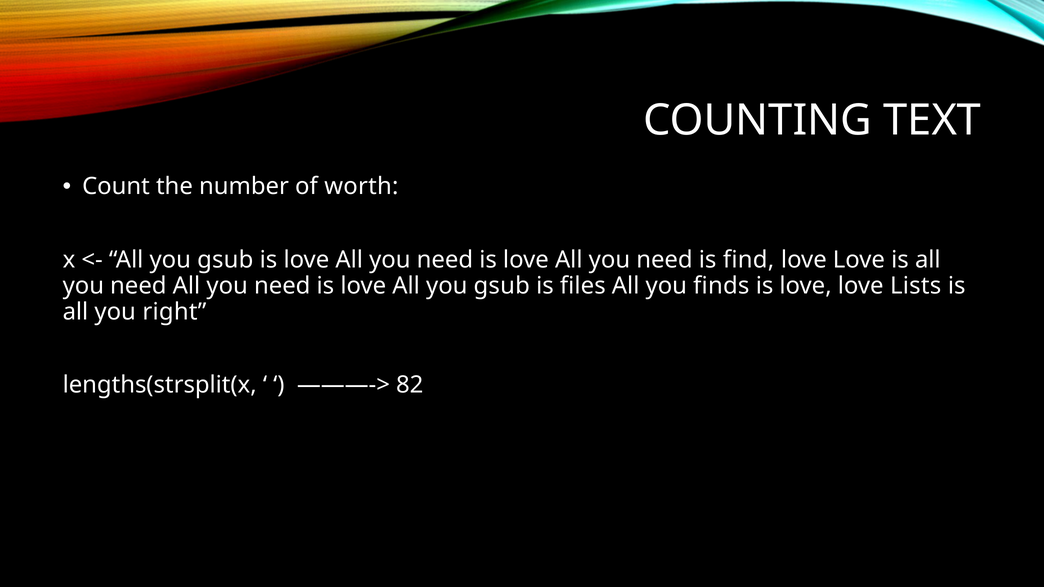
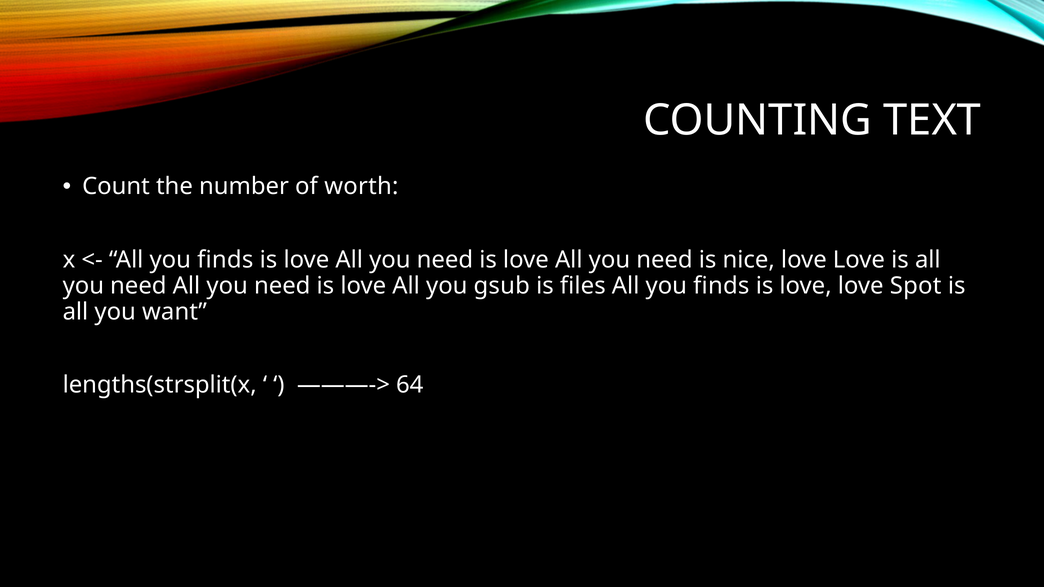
gsub at (225, 260): gsub -> finds
find: find -> nice
Lists: Lists -> Spot
right: right -> want
82: 82 -> 64
